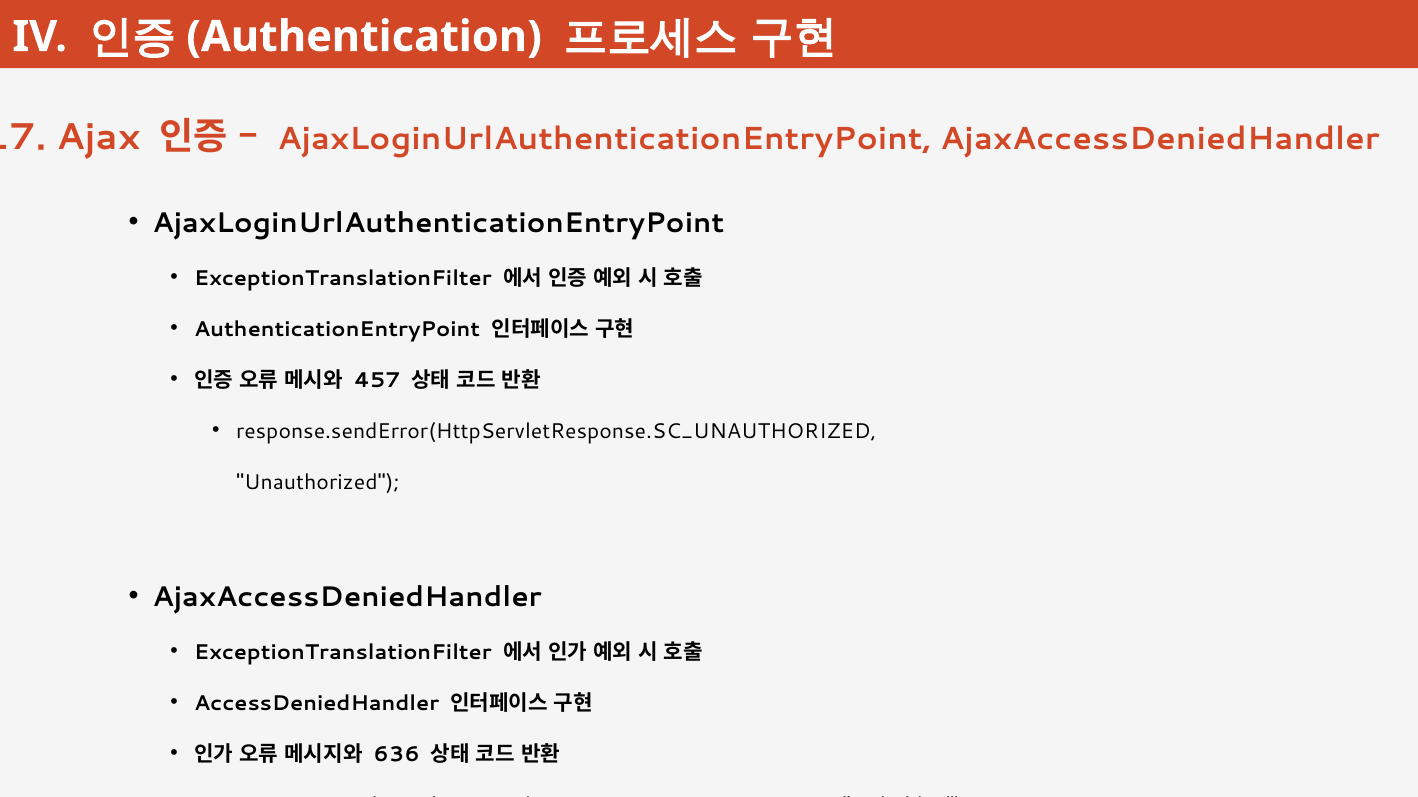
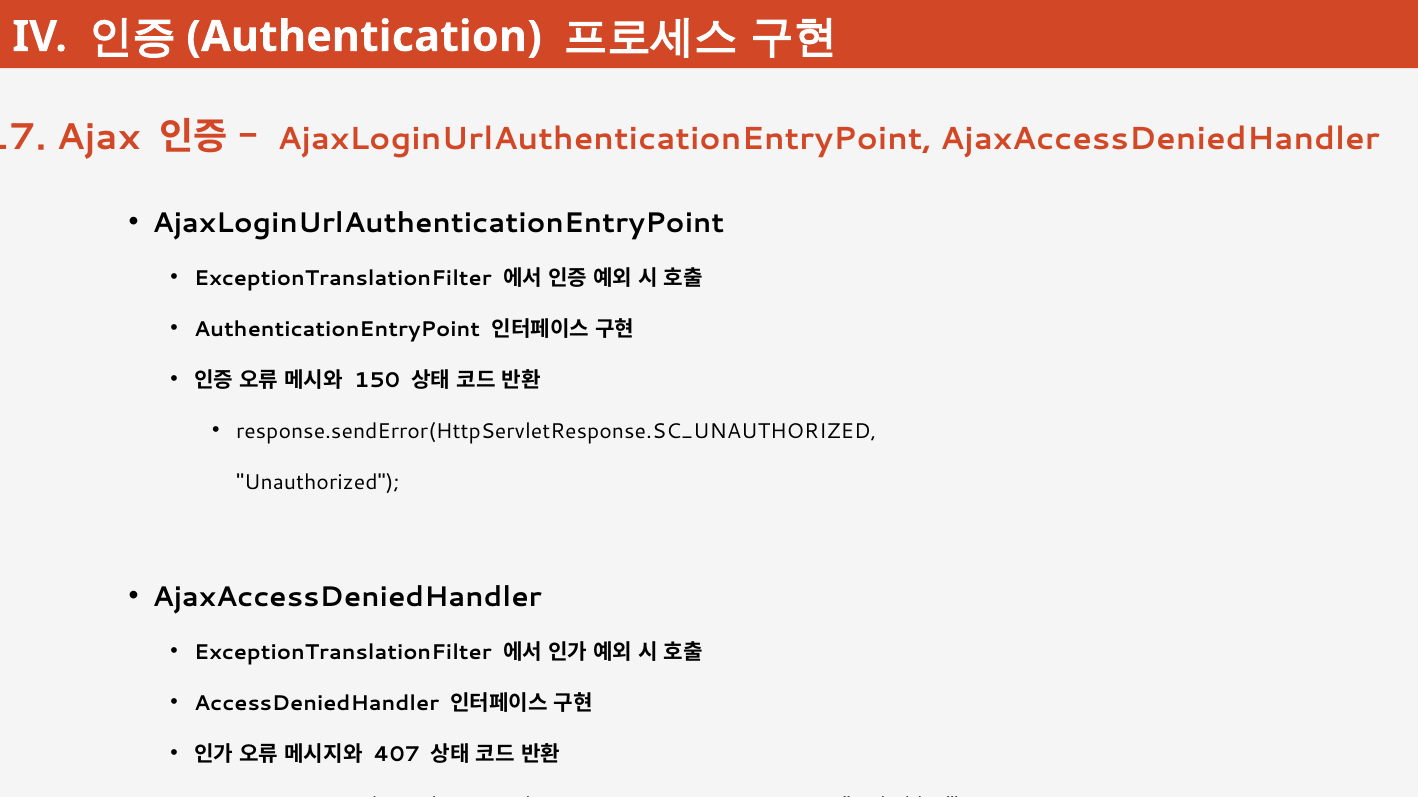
457: 457 -> 150
636: 636 -> 407
